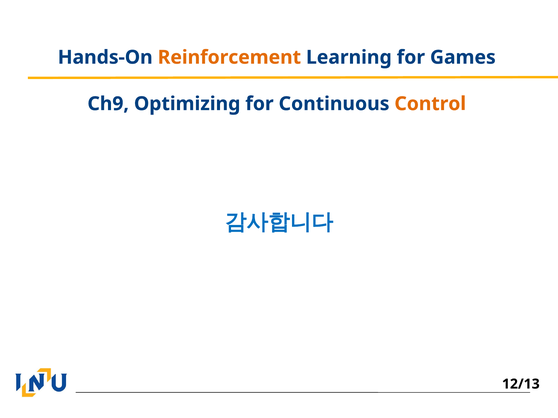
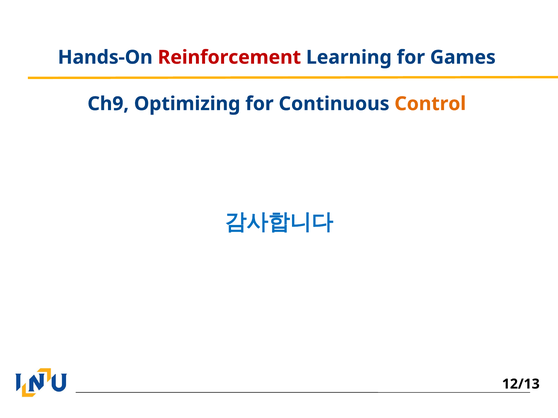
Reinforcement colour: orange -> red
